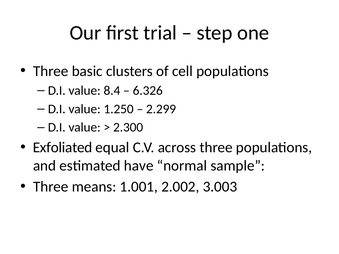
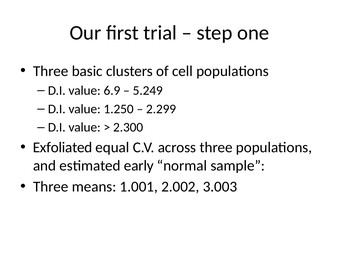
8.4: 8.4 -> 6.9
6.326: 6.326 -> 5.249
have: have -> early
